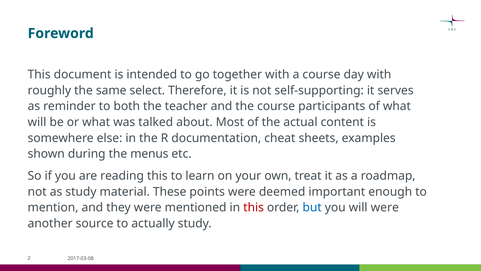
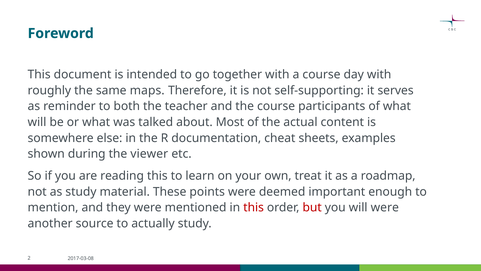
select: select -> maps
menus: menus -> viewer
but colour: blue -> red
